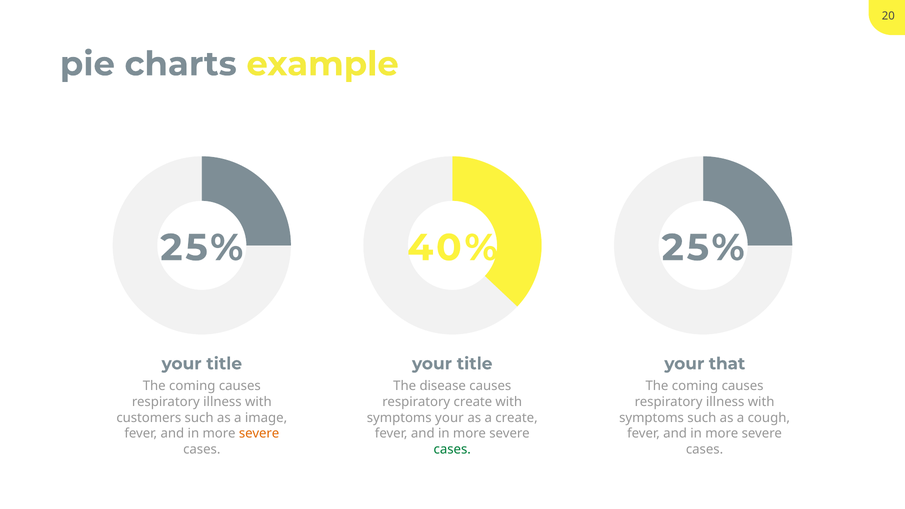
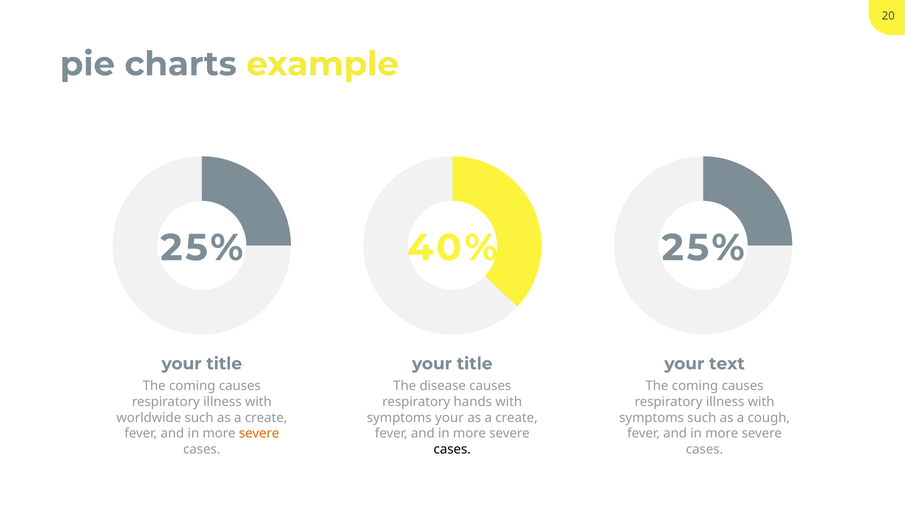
that: that -> text
respiratory create: create -> hands
customers: customers -> worldwide
such as a image: image -> create
cases at (452, 450) colour: green -> black
